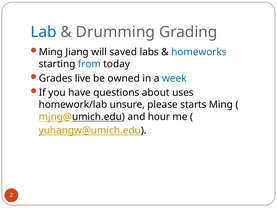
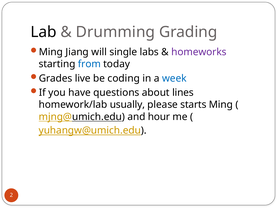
Lab colour: blue -> black
saved: saved -> single
homeworks colour: blue -> purple
owned: owned -> coding
uses: uses -> lines
unsure: unsure -> usually
